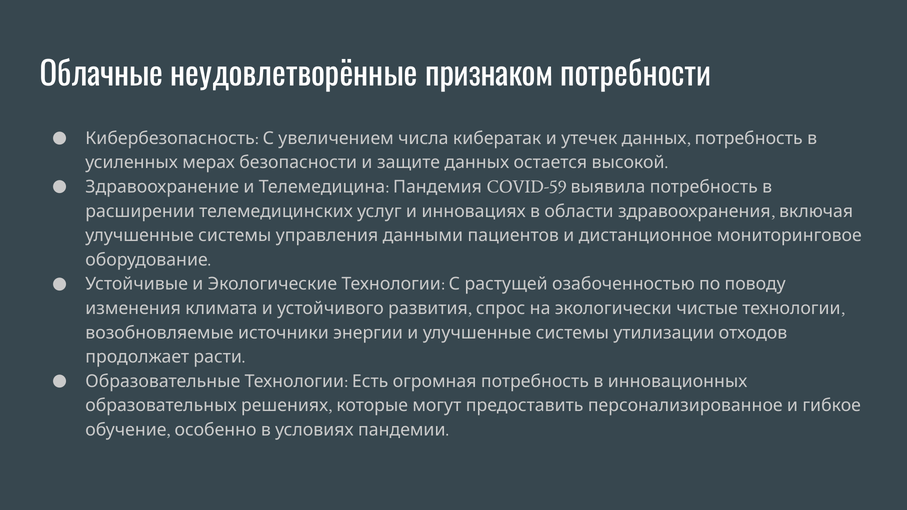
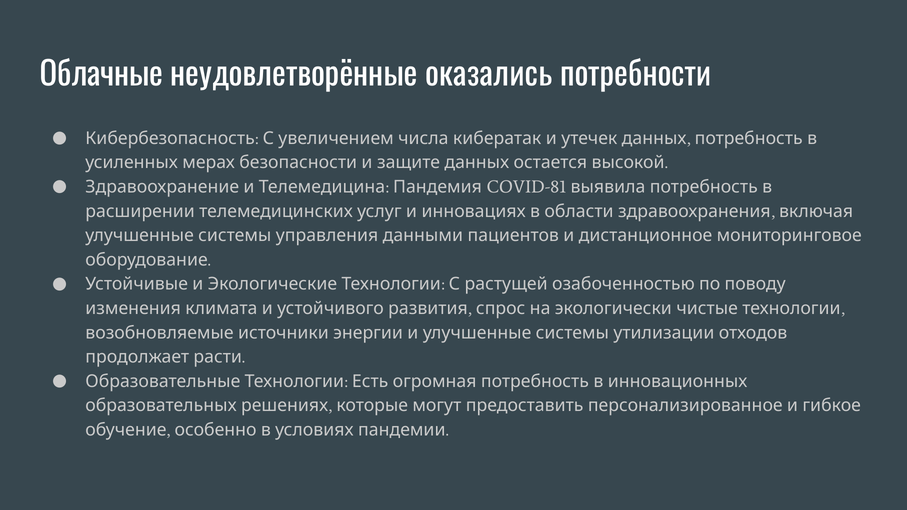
признаком: признаком -> оказались
COVID-59: COVID-59 -> COVID-81
